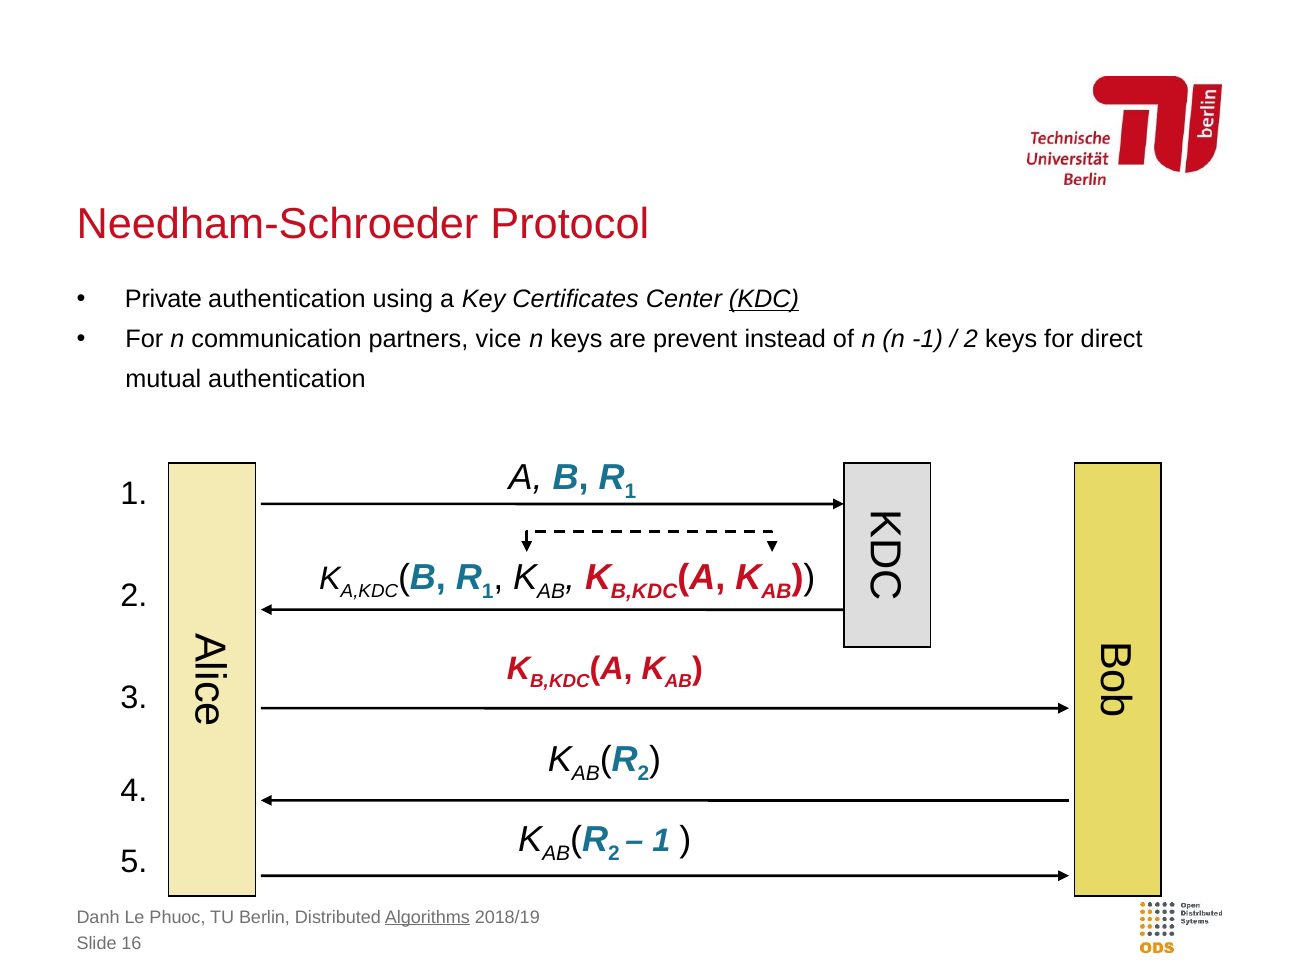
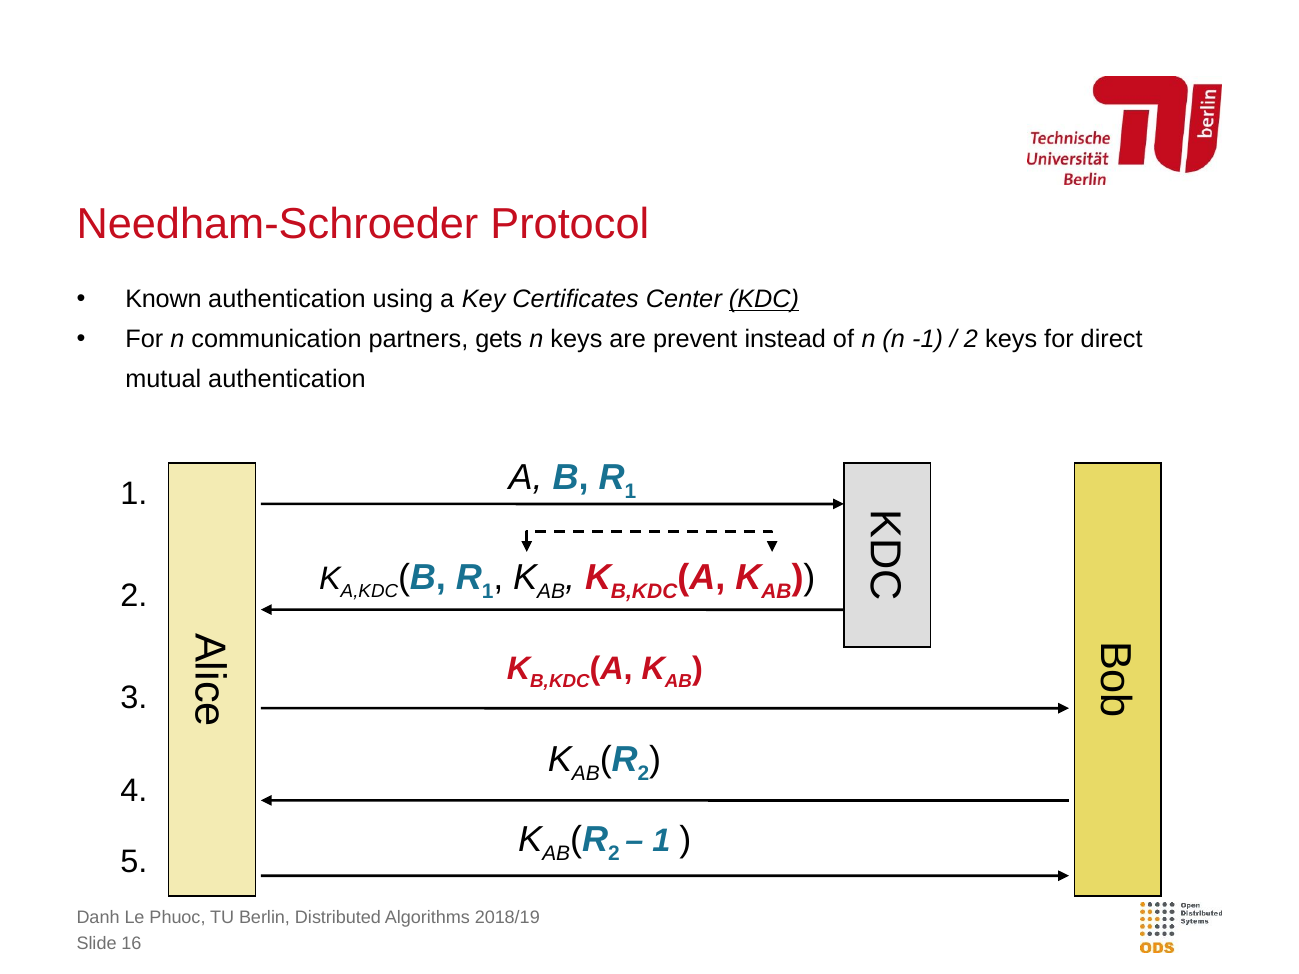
Private: Private -> Known
vice: vice -> gets
Algorithms underline: present -> none
